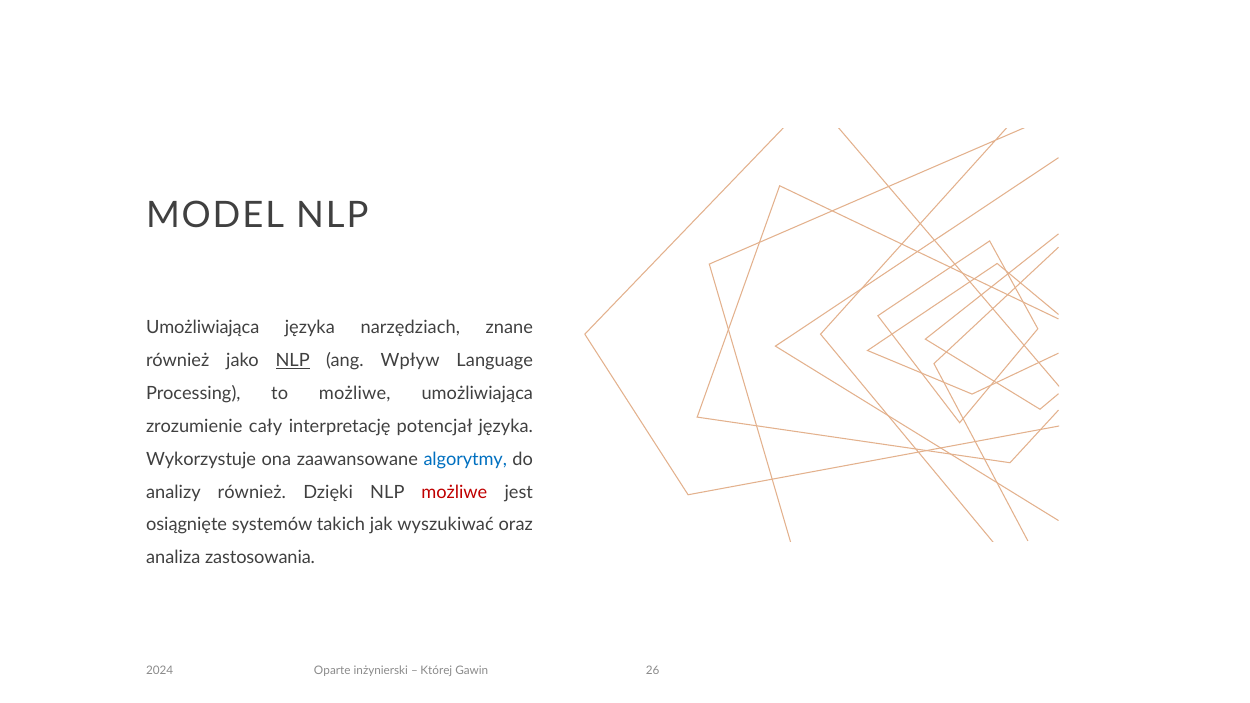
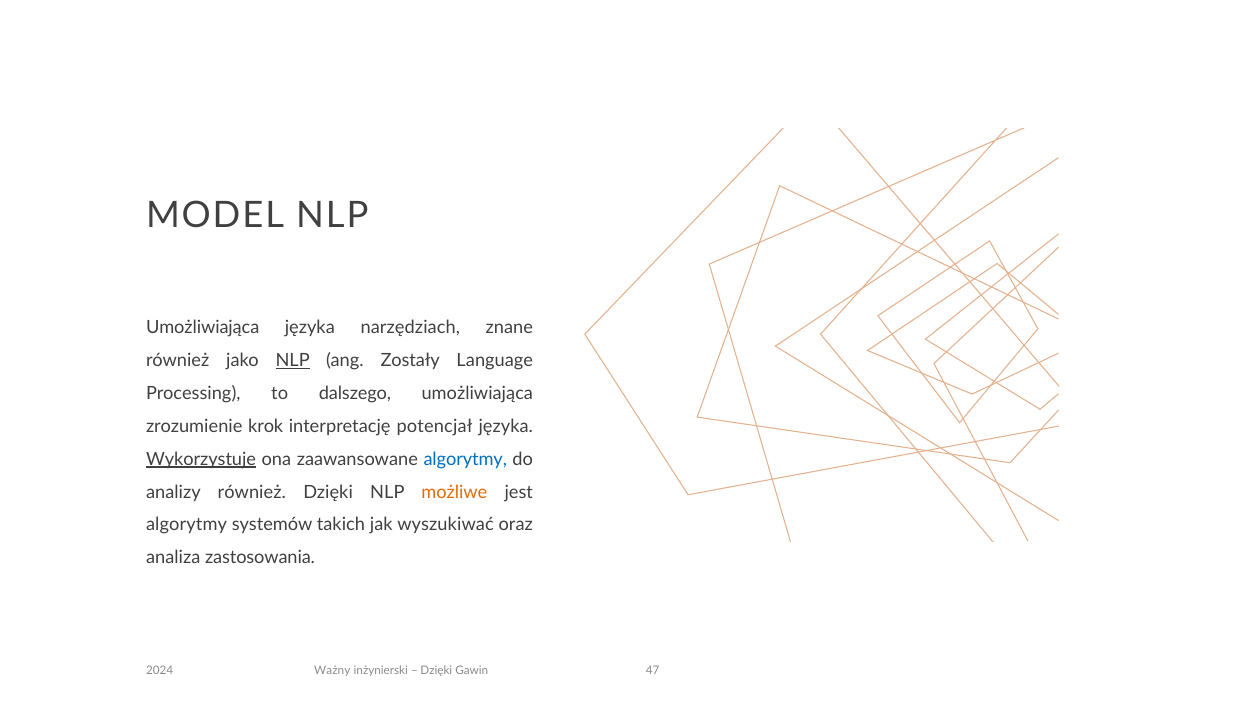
Wpływ: Wpływ -> Zostały
to możliwe: możliwe -> dalszego
cały: cały -> krok
Wykorzystuje underline: none -> present
możliwe at (454, 492) colour: red -> orange
osiągnięte at (187, 525): osiągnięte -> algorytmy
Oparte: Oparte -> Ważny
Której at (436, 671): Której -> Dzięki
26: 26 -> 47
